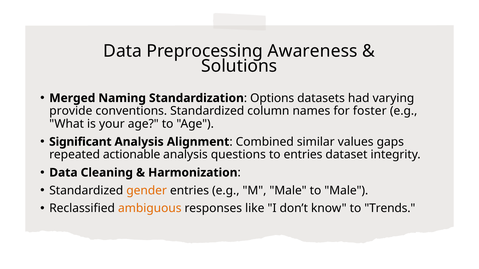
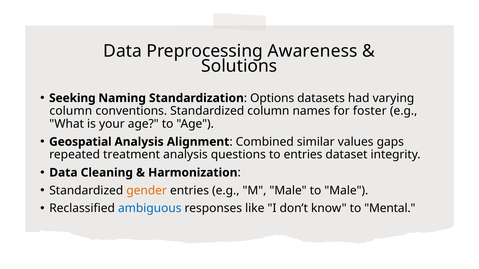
Merged: Merged -> Seeking
provide at (71, 111): provide -> column
Significant: Significant -> Geospatial
actionable: actionable -> treatment
ambiguous colour: orange -> blue
Trends: Trends -> Mental
